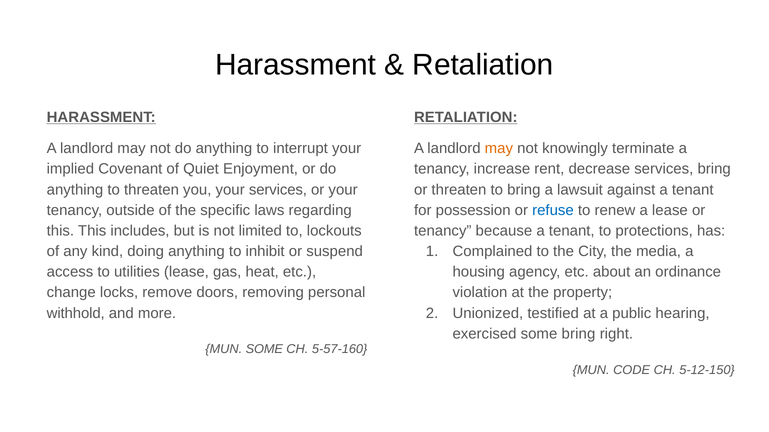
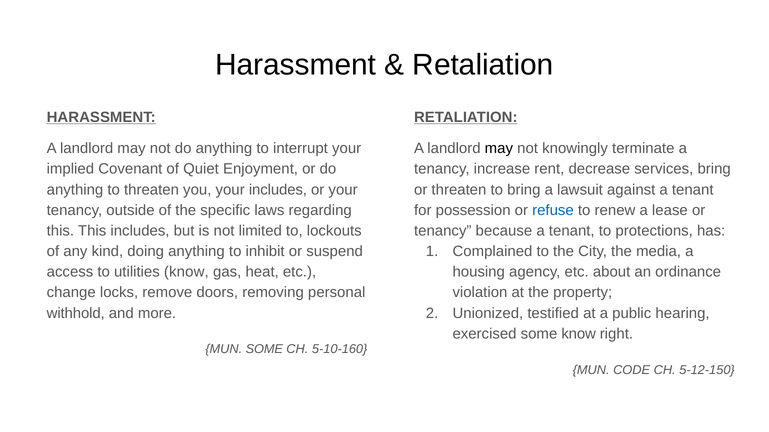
may at (499, 149) colour: orange -> black
your services: services -> includes
utilities lease: lease -> know
some bring: bring -> know
5-57-160: 5-57-160 -> 5-10-160
